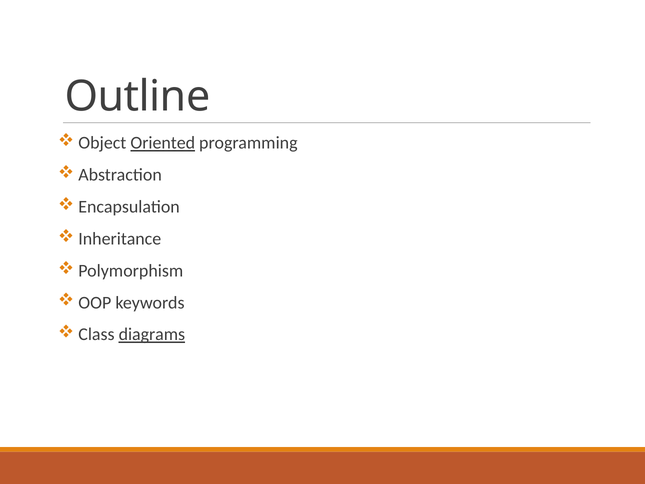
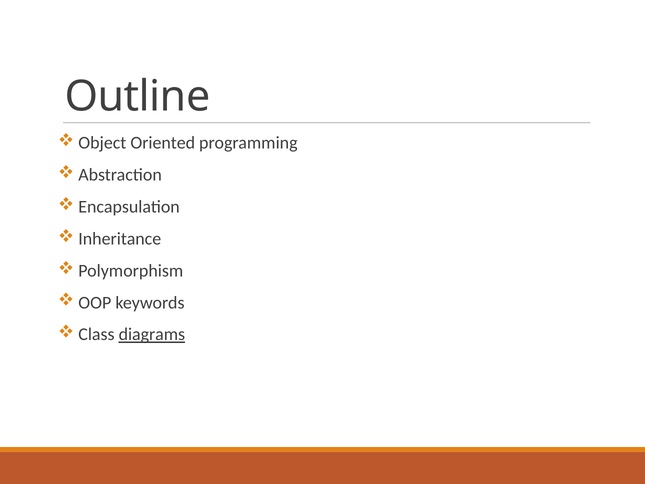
Oriented underline: present -> none
